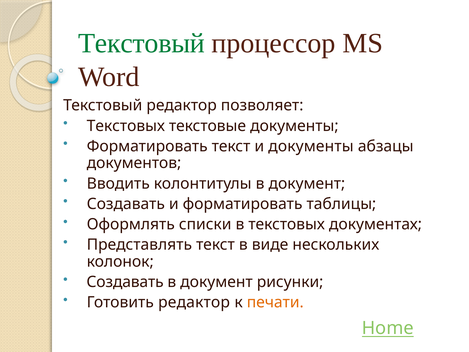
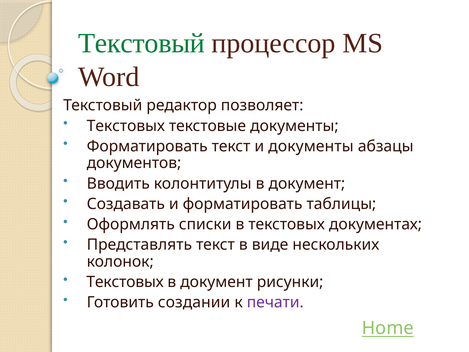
Создавать at (125, 282): Создавать -> Текстовых
Готовить редактор: редактор -> создании
печати colour: orange -> purple
